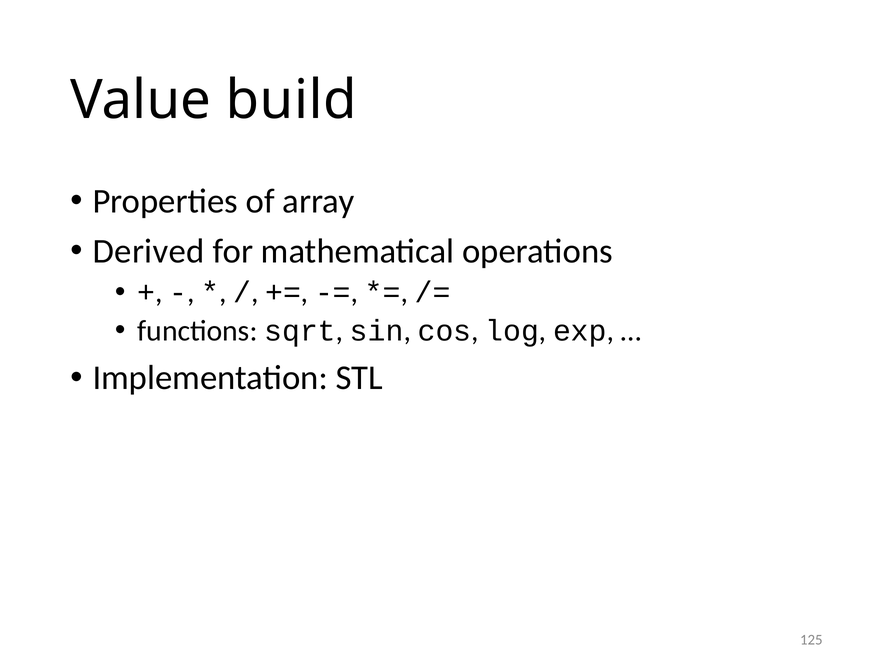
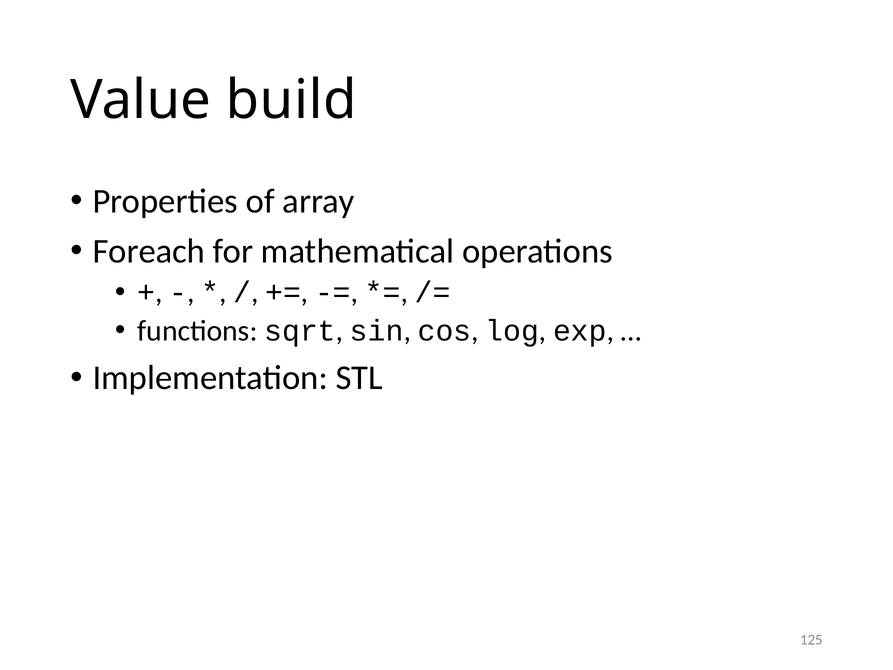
Derived: Derived -> Foreach
